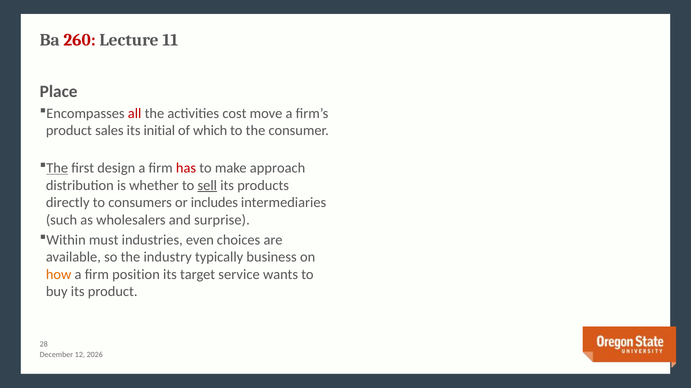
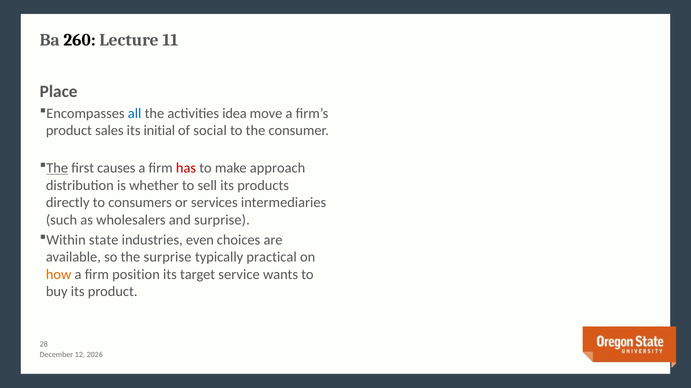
260 colour: red -> black
all colour: red -> blue
cost: cost -> idea
which: which -> social
design: design -> causes
sell underline: present -> none
includes: includes -> services
must: must -> state
the industry: industry -> surprise
business: business -> practical
